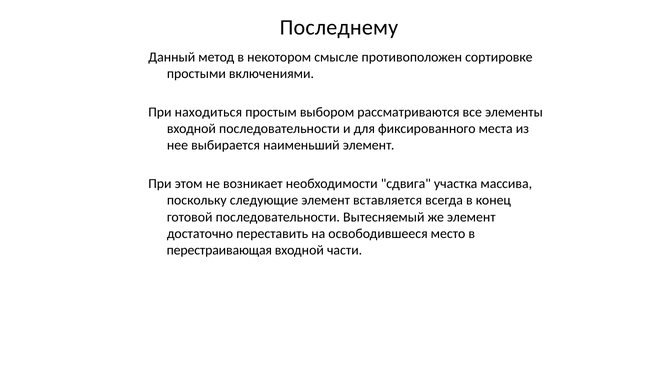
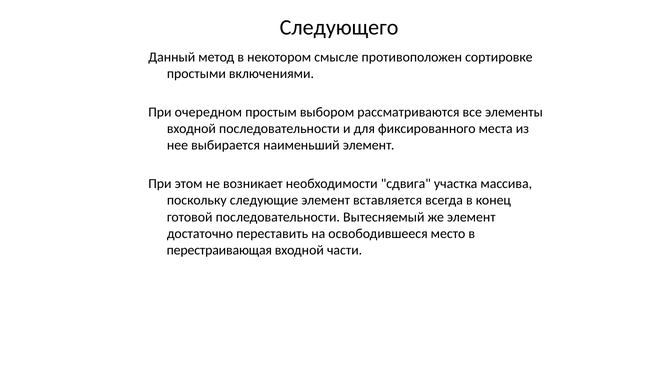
Последнему: Последнему -> Следующего
находиться: находиться -> очередном
